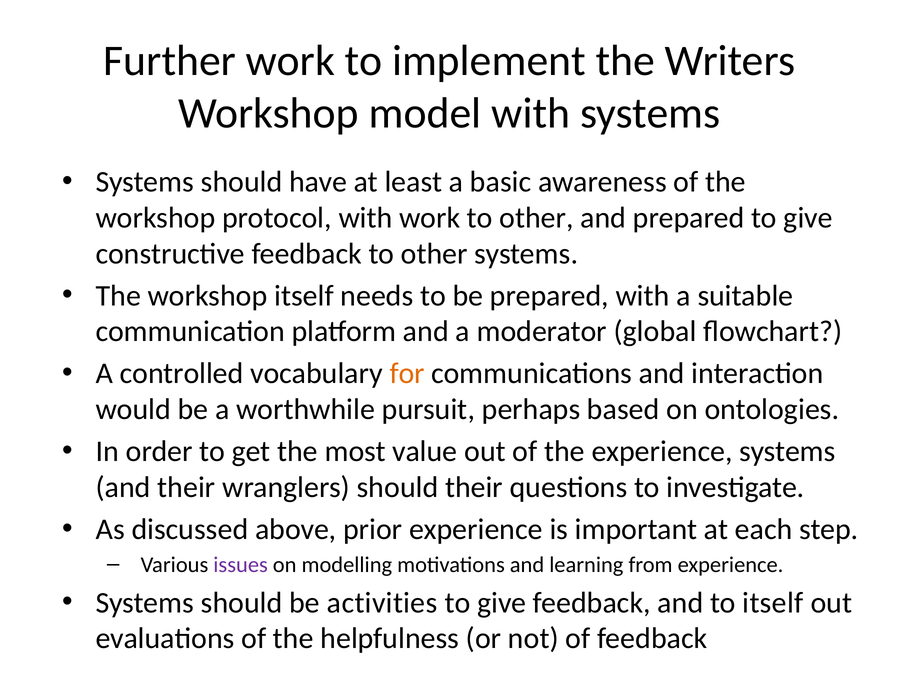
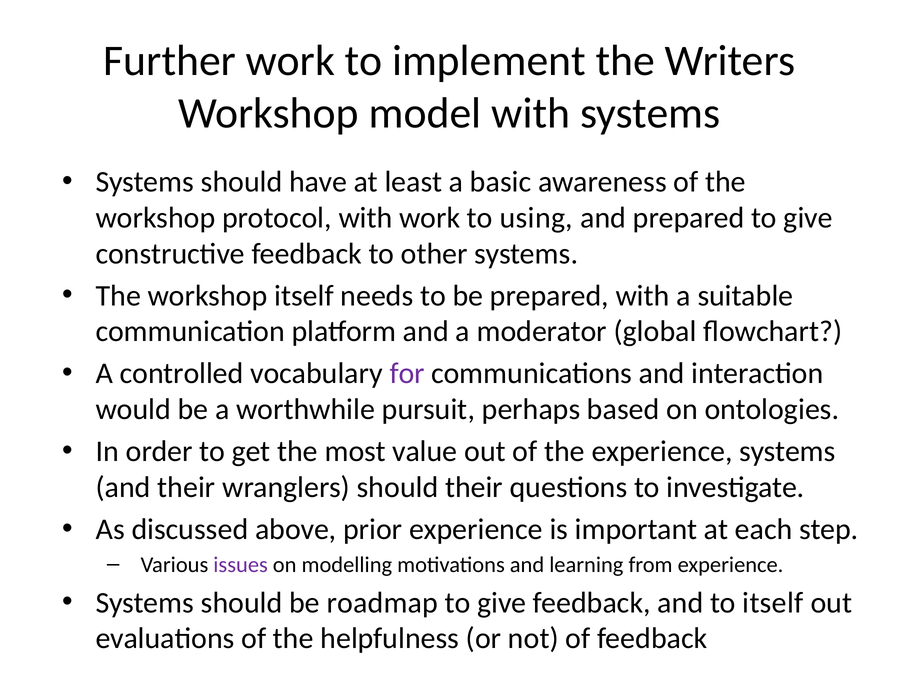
work to other: other -> using
for colour: orange -> purple
activities: activities -> roadmap
